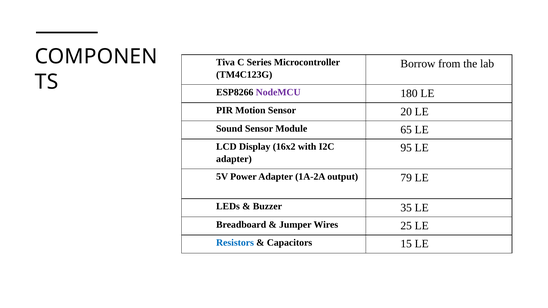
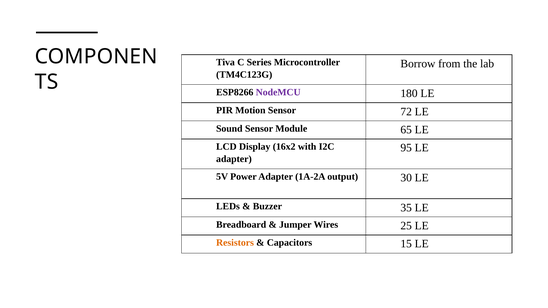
20: 20 -> 72
79: 79 -> 30
Resistors colour: blue -> orange
